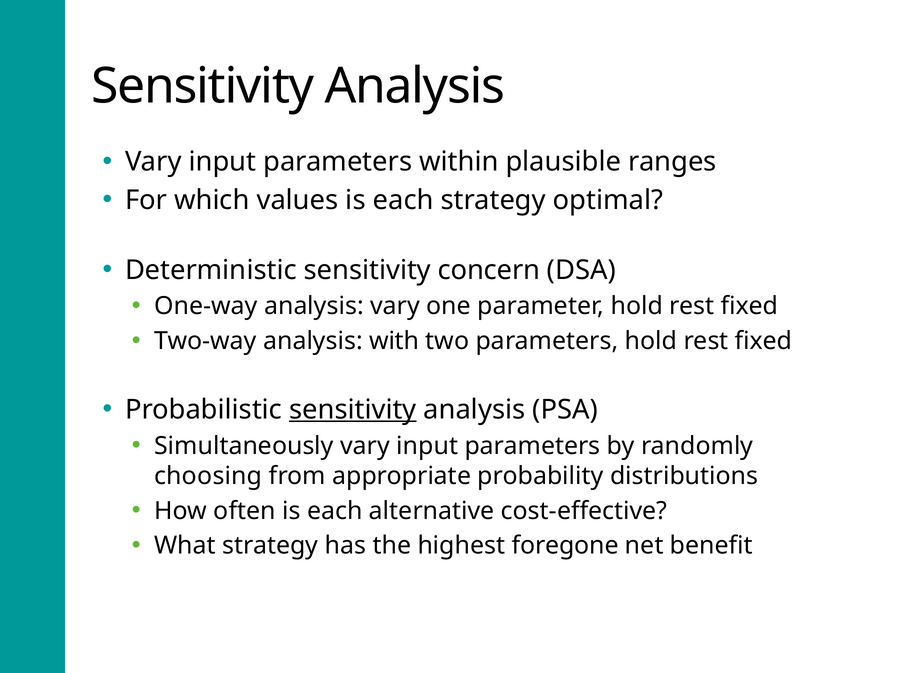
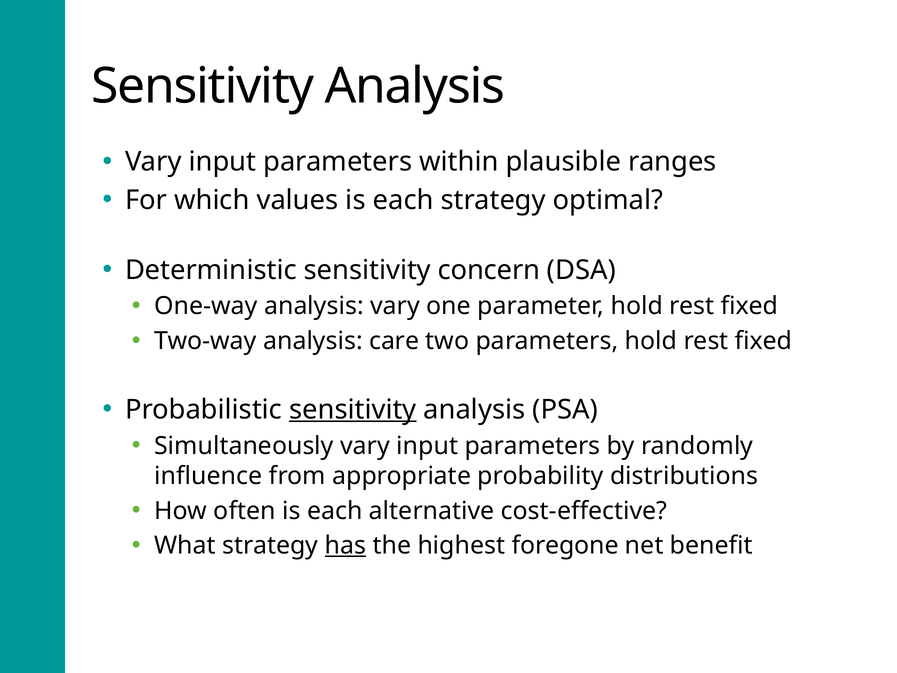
with: with -> care
choosing: choosing -> influence
has underline: none -> present
